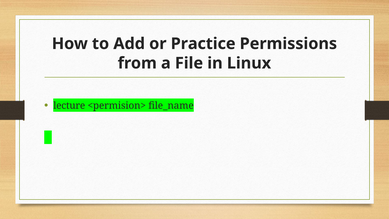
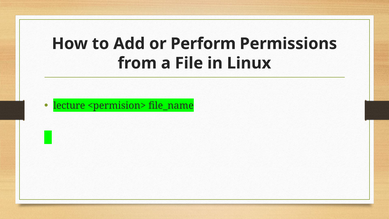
Practice: Practice -> Perform
